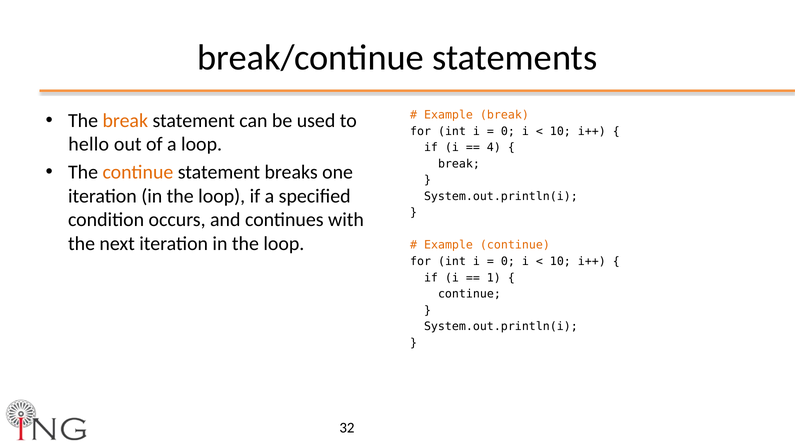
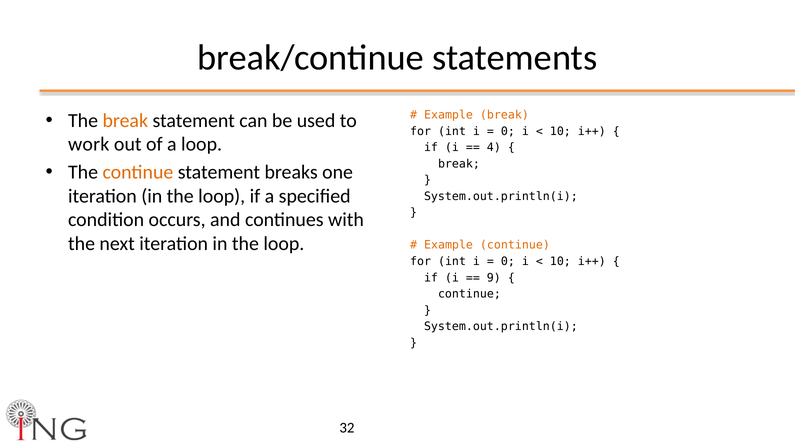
hello: hello -> work
1: 1 -> 9
